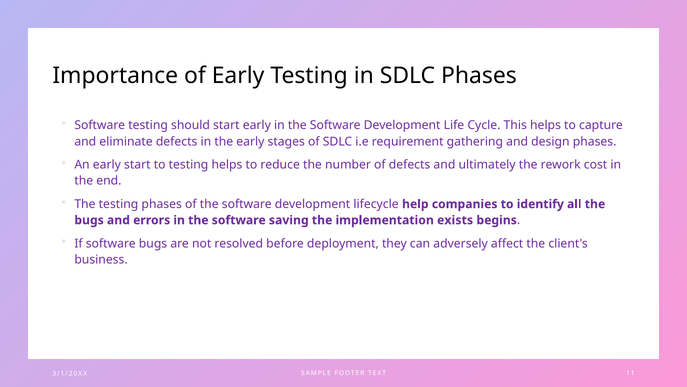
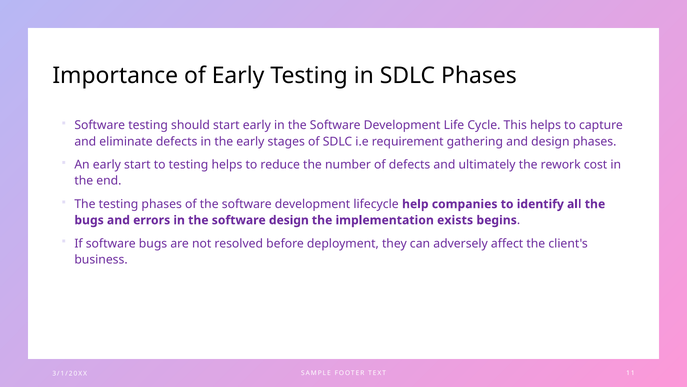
software saving: saving -> design
